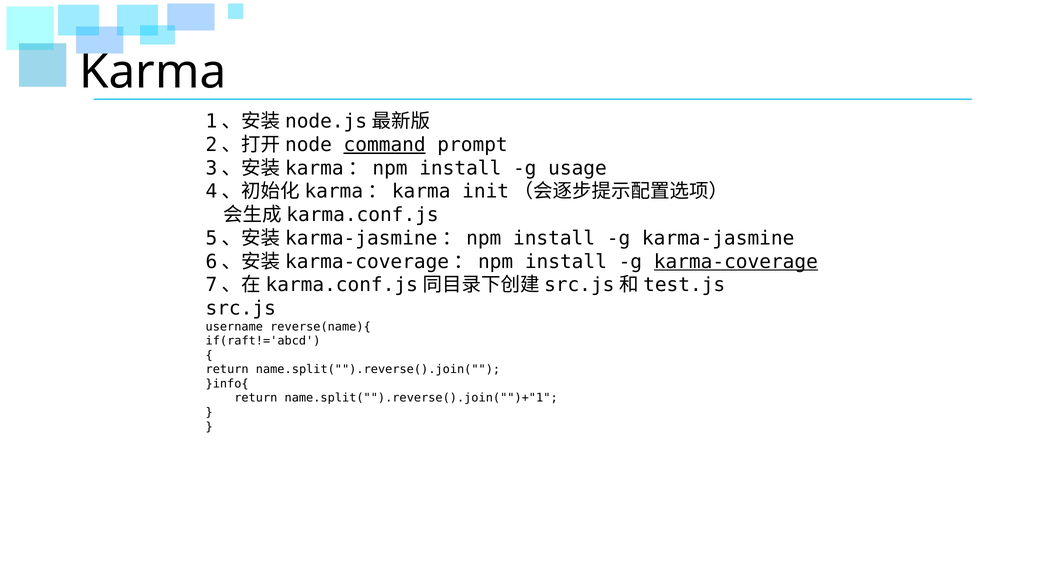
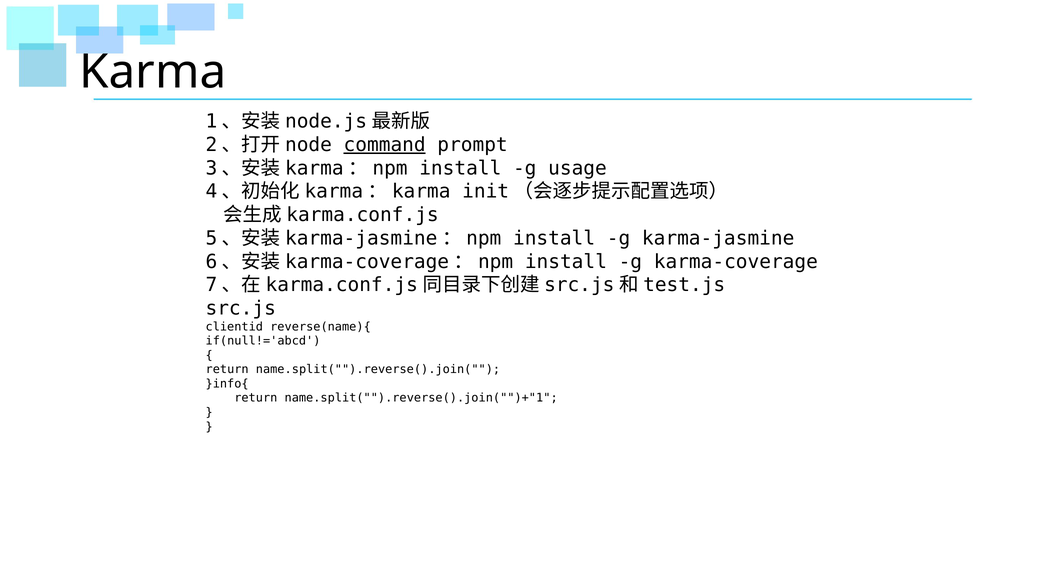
karma-coverage underline: present -> none
username: username -> clientid
if(raft!='abcd: if(raft!='abcd -> if(null!='abcd
